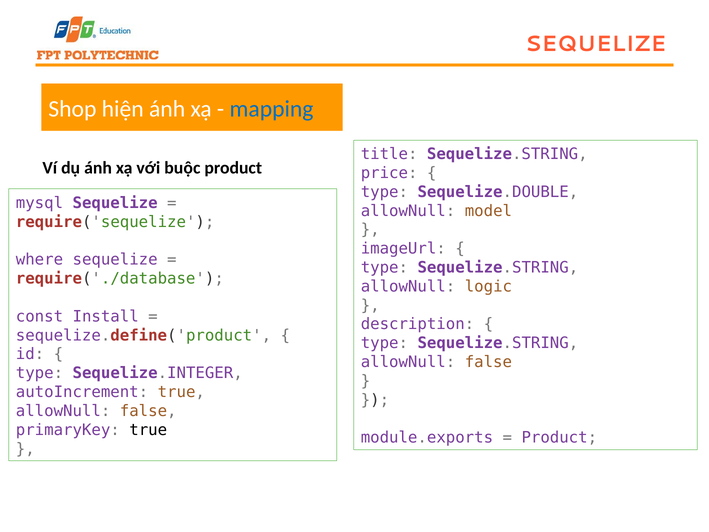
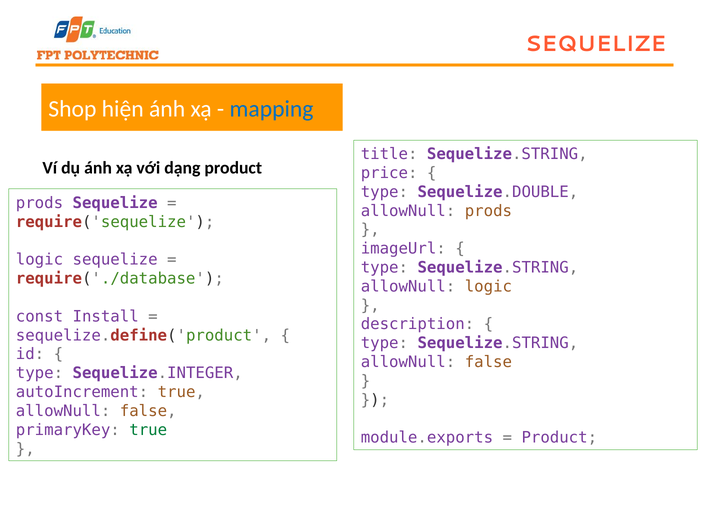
buộc: buộc -> dạng
mysql at (39, 203): mysql -> prods
allowNull model: model -> prods
where at (39, 260): where -> logic
true at (148, 430) colour: black -> green
